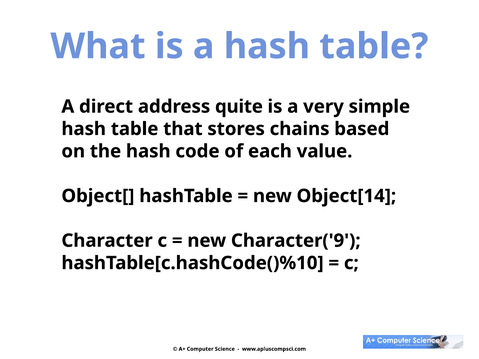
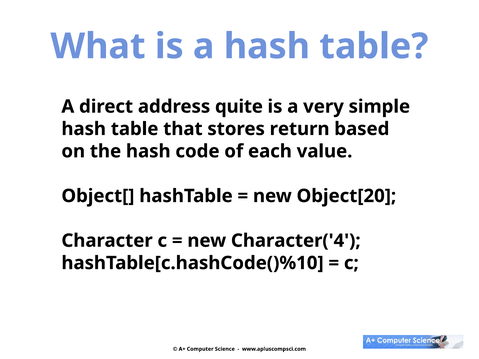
chains: chains -> return
Object[14: Object[14 -> Object[20
Character('9: Character('9 -> Character('4
